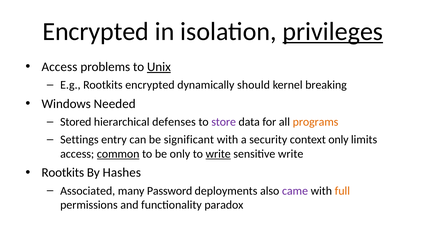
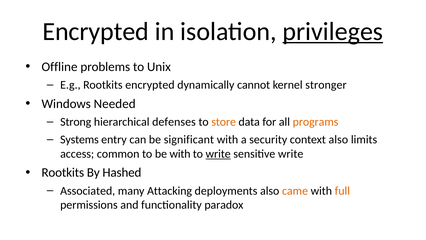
Access at (59, 67): Access -> Offline
Unix underline: present -> none
should: should -> cannot
breaking: breaking -> stronger
Stored: Stored -> Strong
store colour: purple -> orange
Settings: Settings -> Systems
context only: only -> also
common underline: present -> none
be only: only -> with
Hashes: Hashes -> Hashed
Password: Password -> Attacking
came colour: purple -> orange
